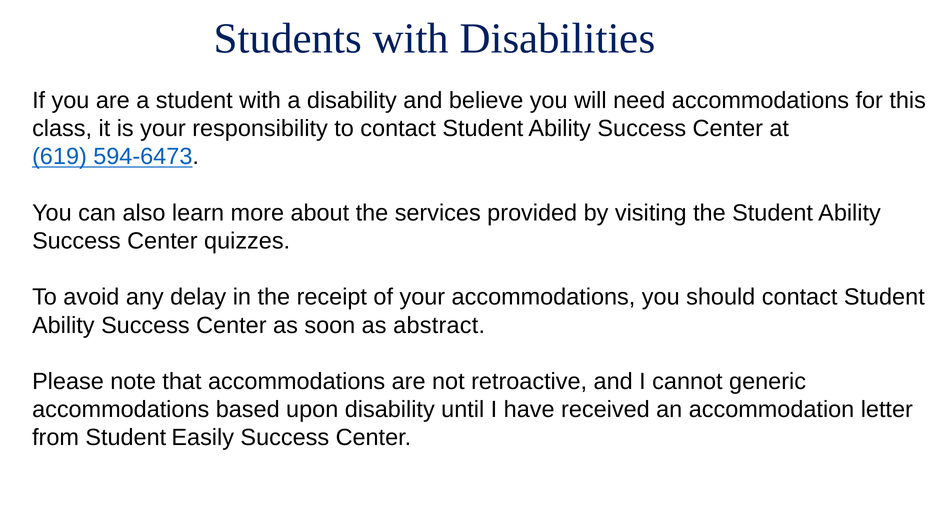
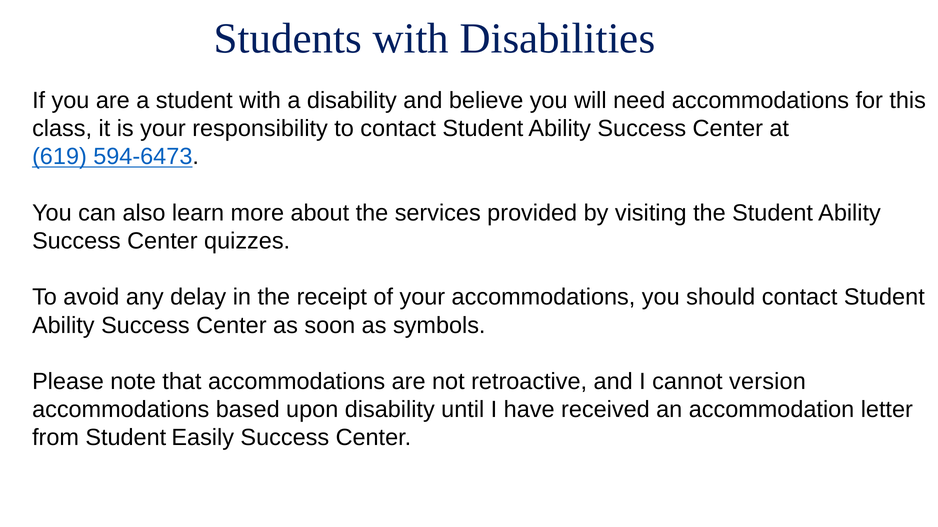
abstract: abstract -> symbols
generic: generic -> version
